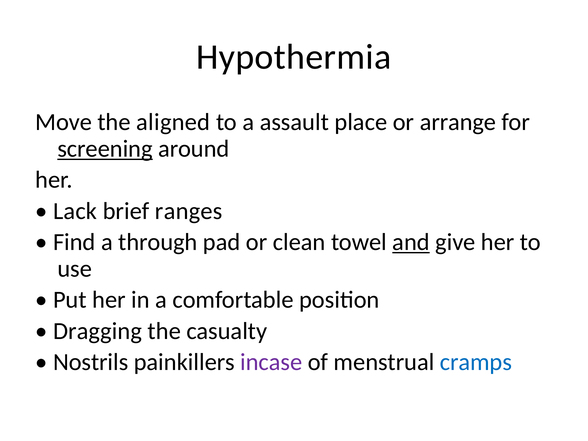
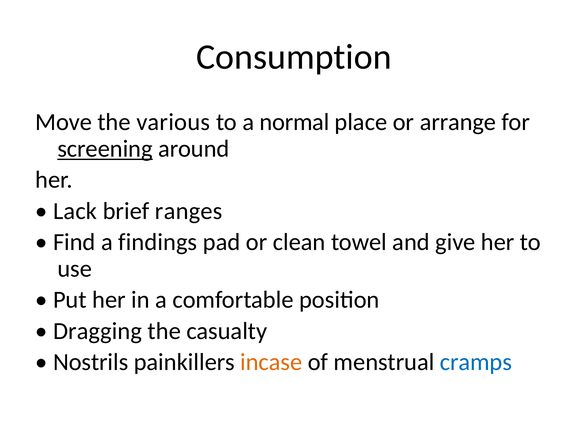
Hypothermia: Hypothermia -> Consumption
aligned: aligned -> various
assault: assault -> normal
through: through -> findings
and underline: present -> none
incase colour: purple -> orange
